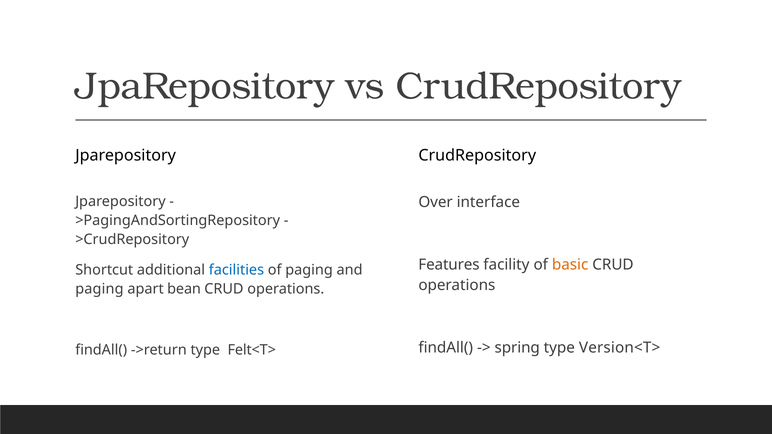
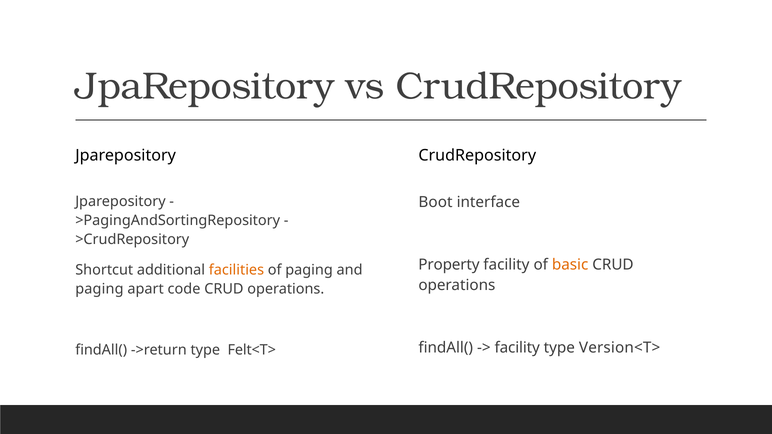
Over: Over -> Boot
Features: Features -> Property
facilities colour: blue -> orange
bean: bean -> code
spring at (517, 348): spring -> facility
